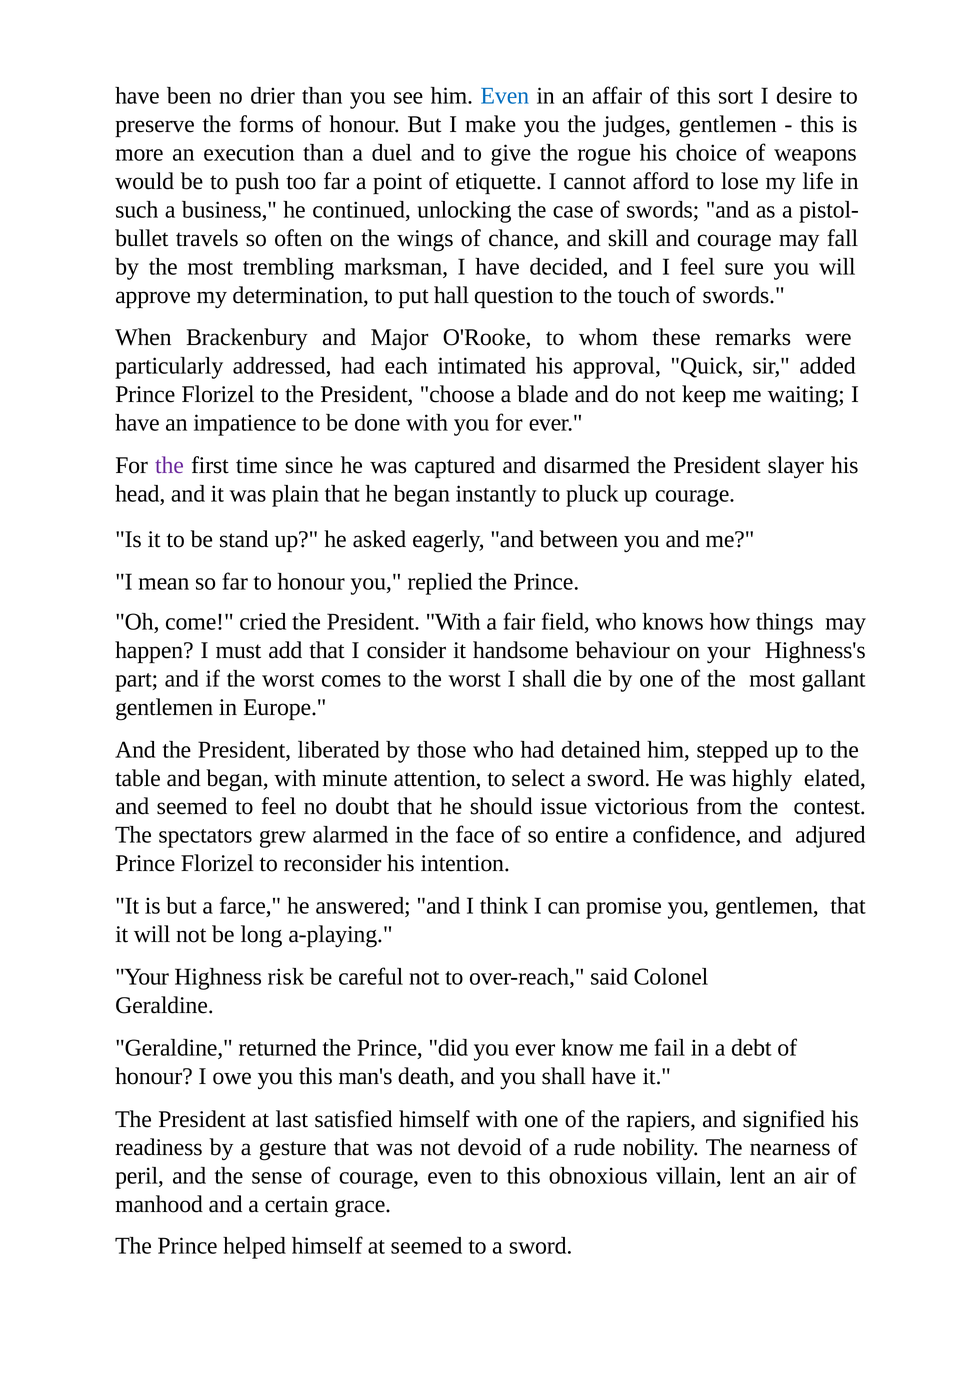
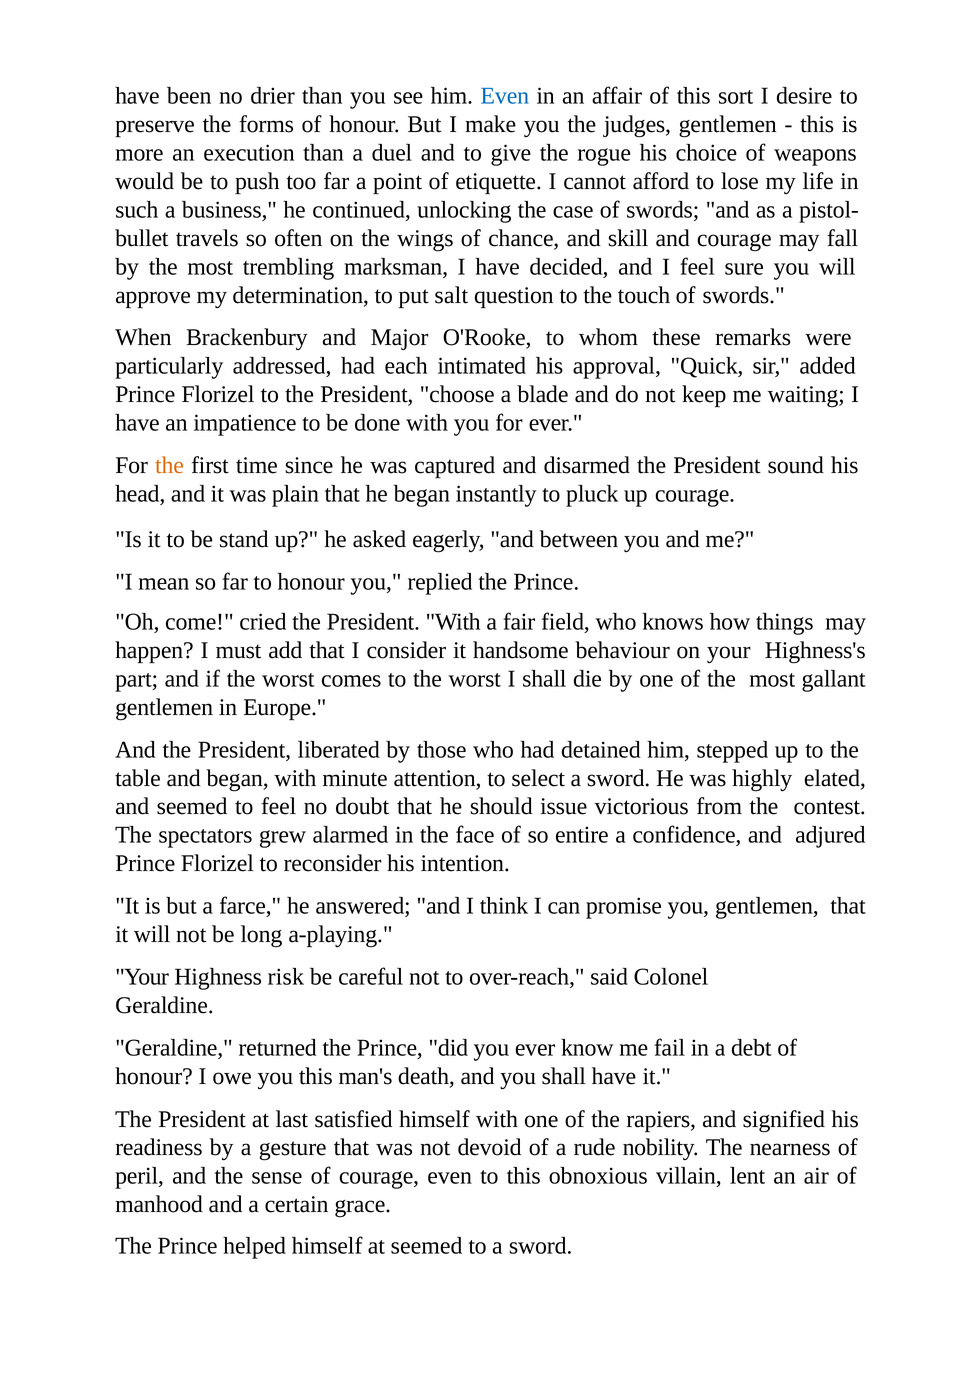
hall: hall -> salt
the at (169, 466) colour: purple -> orange
slayer: slayer -> sound
